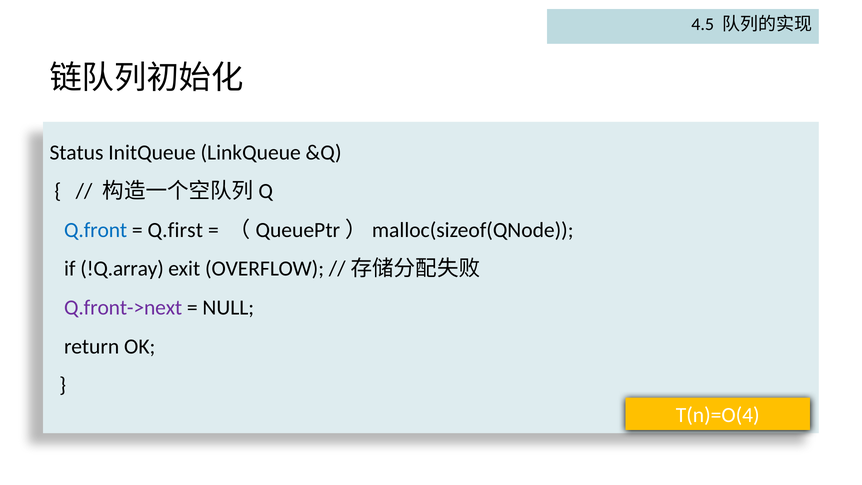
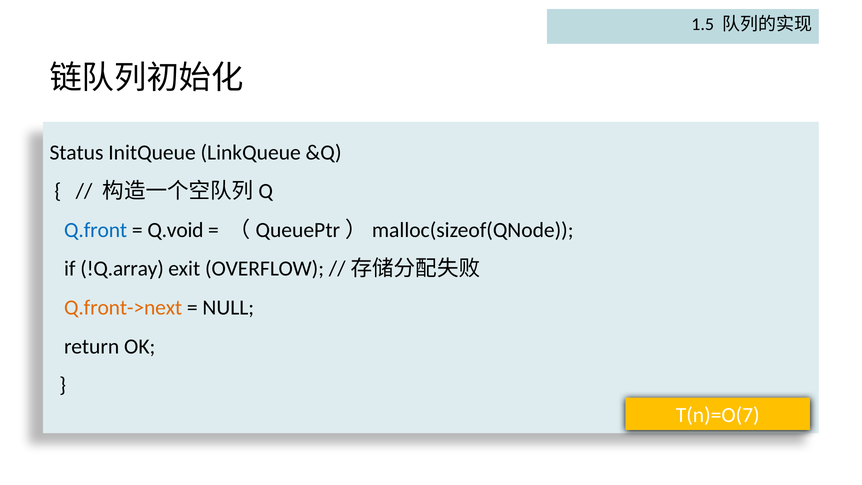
4.5: 4.5 -> 1.5
Q.first: Q.first -> Q.void
Q.front->next colour: purple -> orange
T(n)=O(4: T(n)=O(4 -> T(n)=O(7
